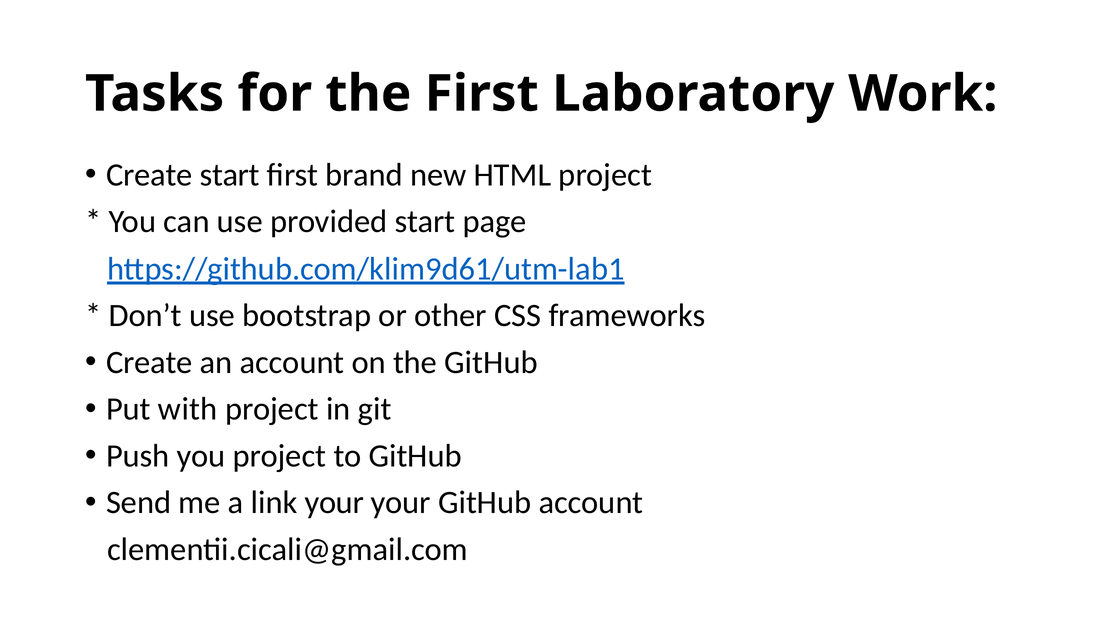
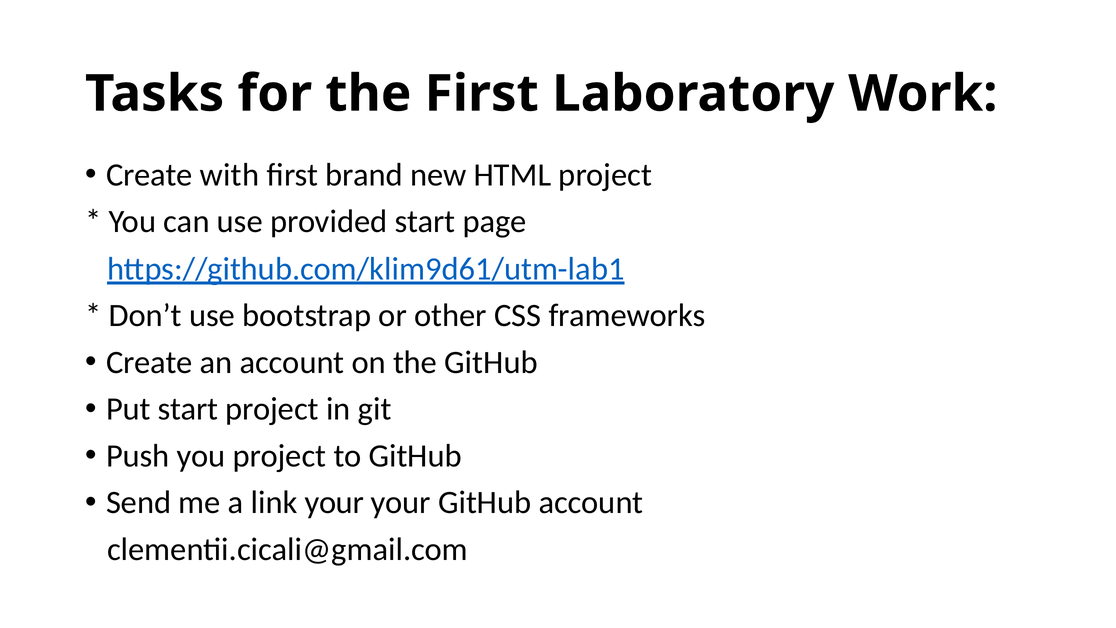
Create start: start -> with
Put with: with -> start
